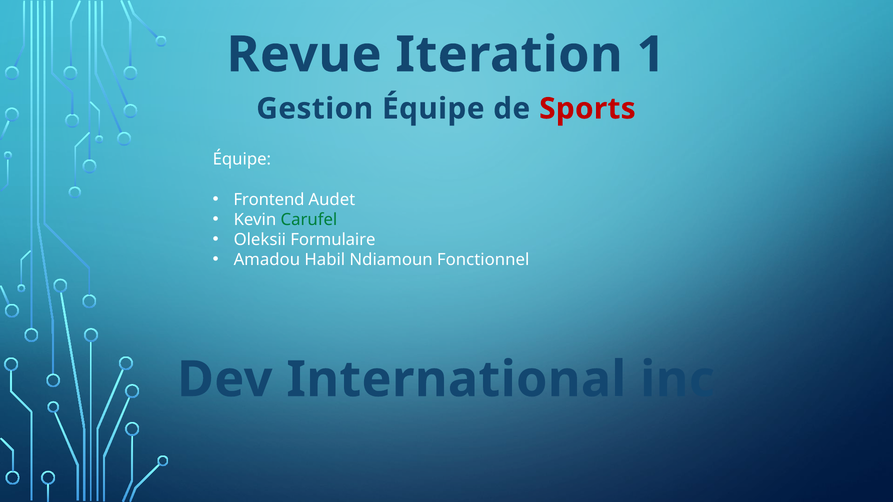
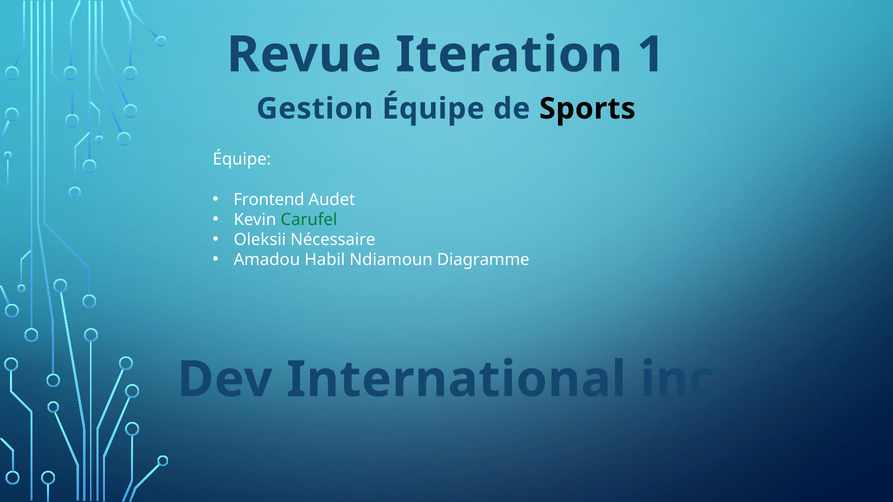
Sports colour: red -> black
Formulaire: Formulaire -> Nécessaire
Fonctionnel: Fonctionnel -> Diagramme
